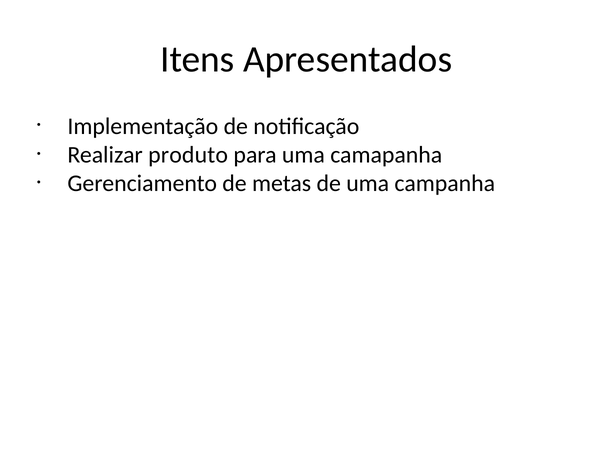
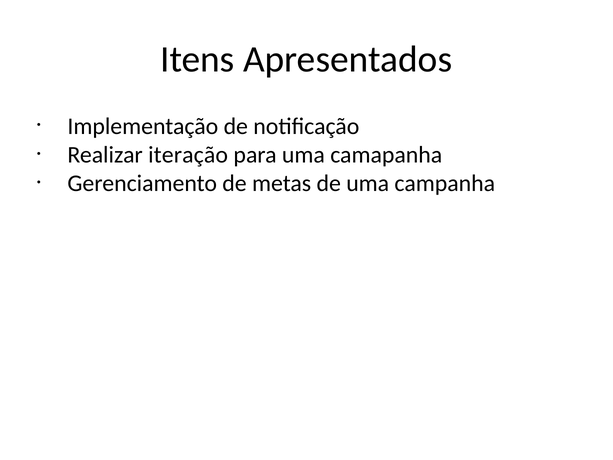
produto: produto -> iteração
